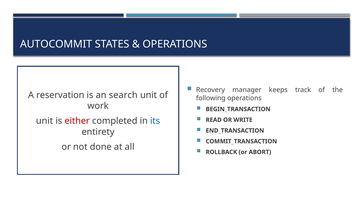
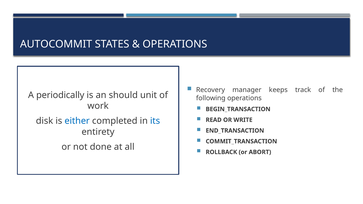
reservation: reservation -> periodically
search: search -> should
unit at (44, 121): unit -> disk
either colour: red -> blue
